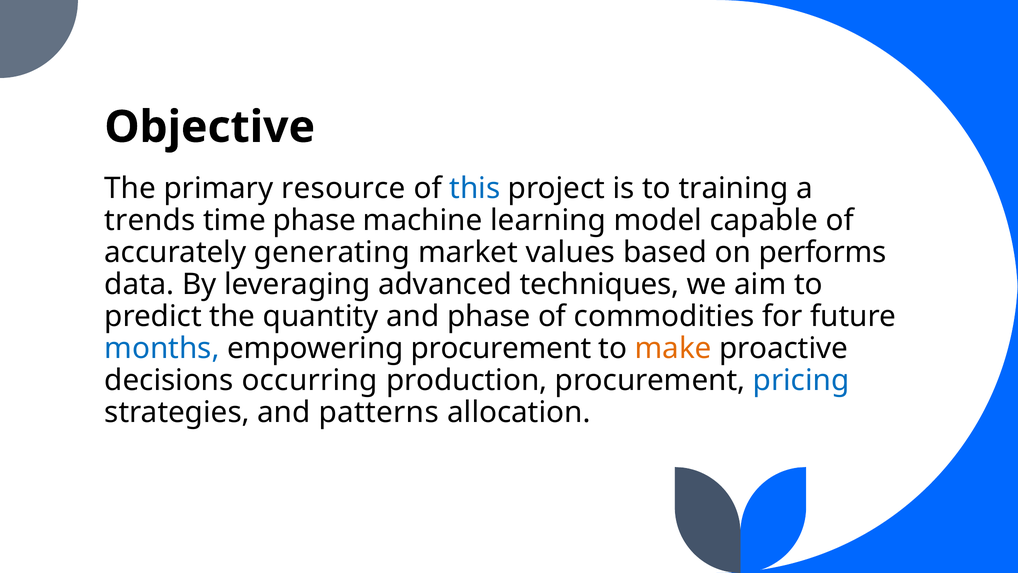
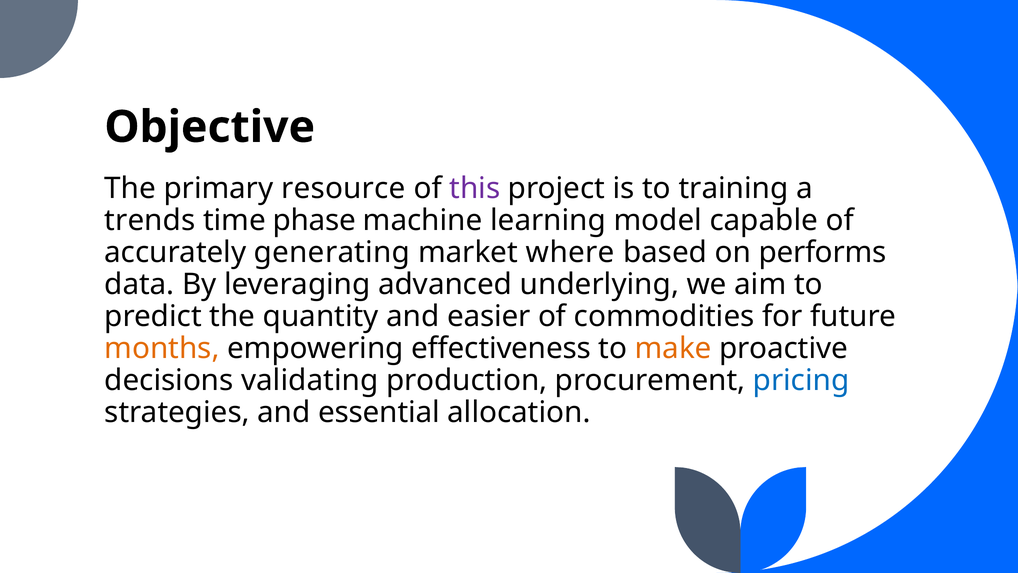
this colour: blue -> purple
values: values -> where
techniques: techniques -> underlying
and phase: phase -> easier
months colour: blue -> orange
empowering procurement: procurement -> effectiveness
occurring: occurring -> validating
patterns: patterns -> essential
